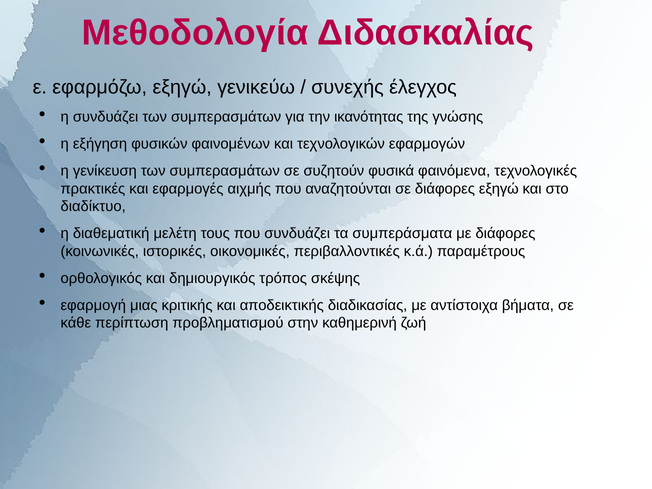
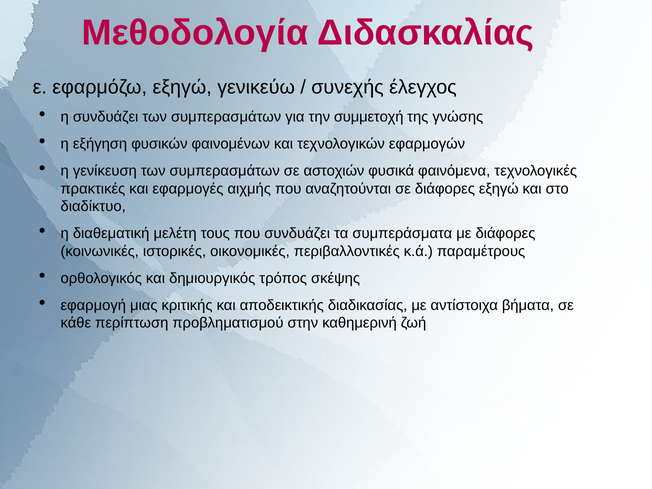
ικανότητας: ικανότητας -> συμμετοχή
συζητούν: συζητούν -> αστοχιών
